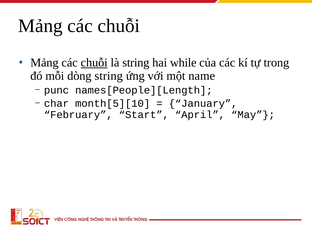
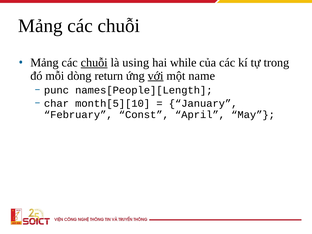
là string: string -> using
dòng string: string -> return
với underline: none -> present
Start: Start -> Const
